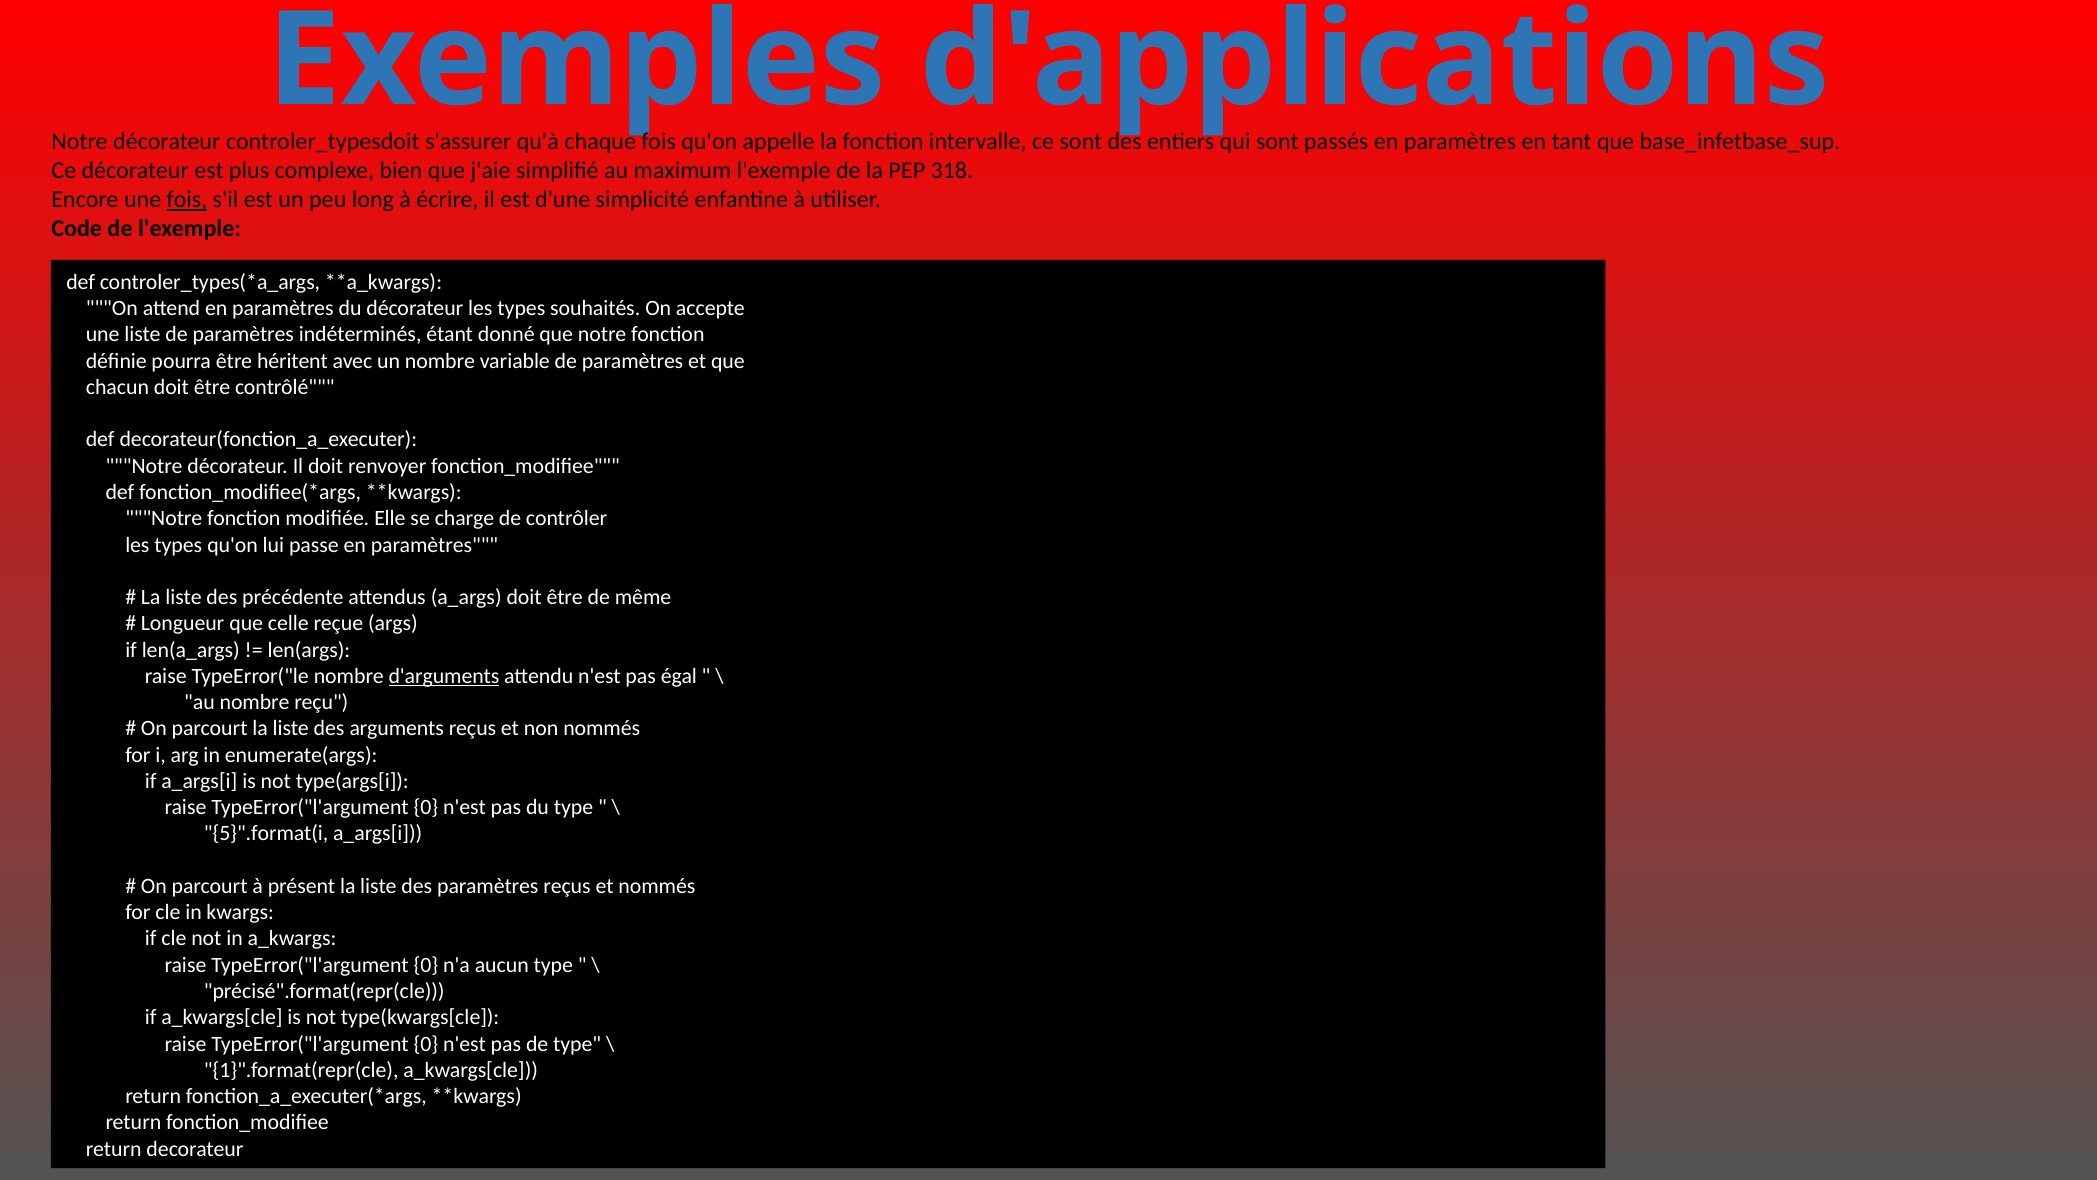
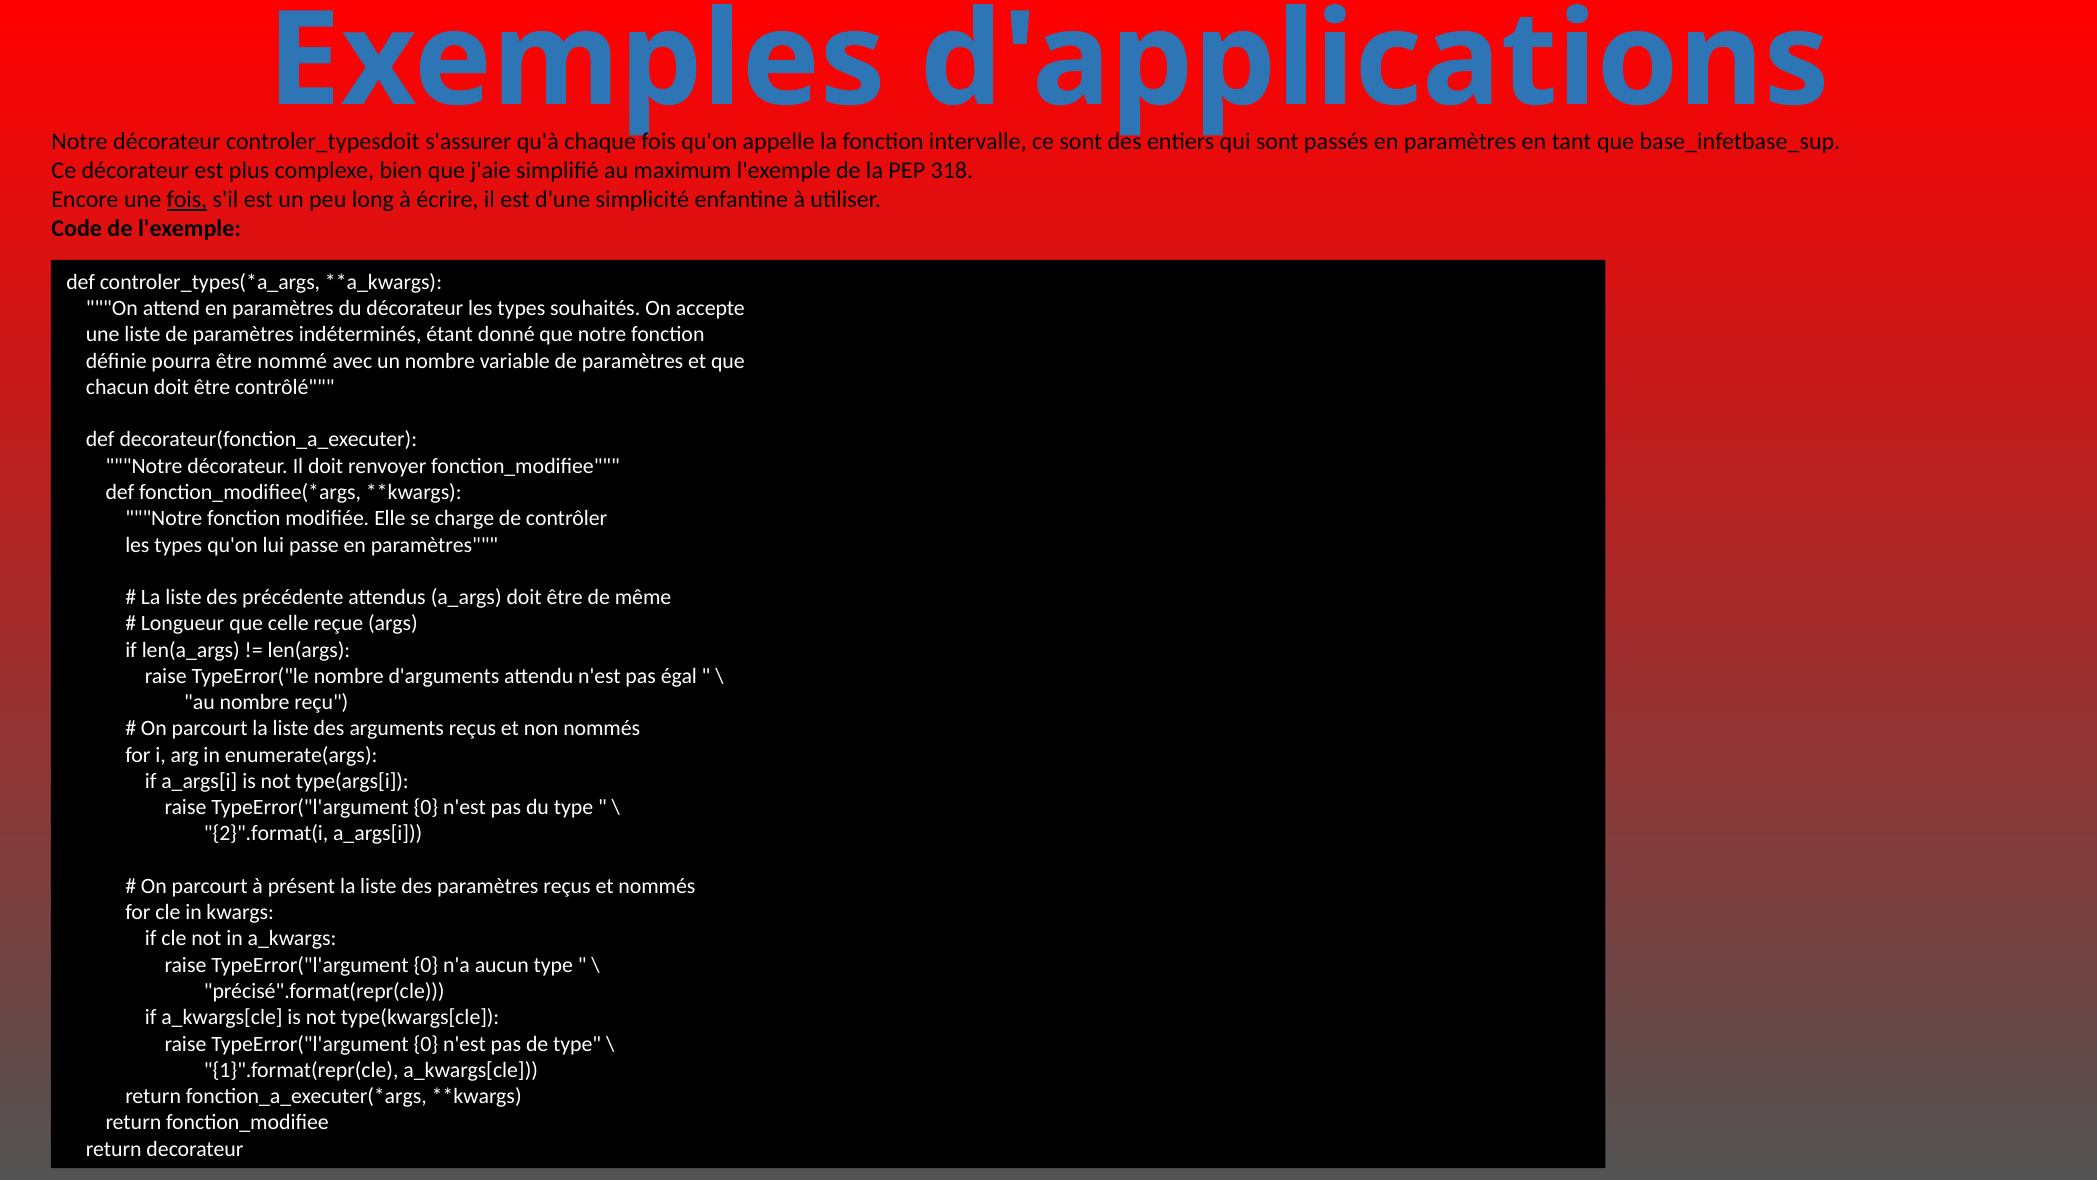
héritent: héritent -> nommé
d'arguments underline: present -> none
5}".format(i: 5}".format(i -> 2}".format(i
